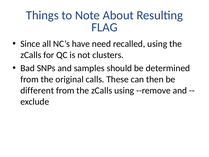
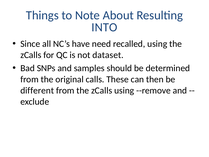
FLAG: FLAG -> INTO
clusters: clusters -> dataset
